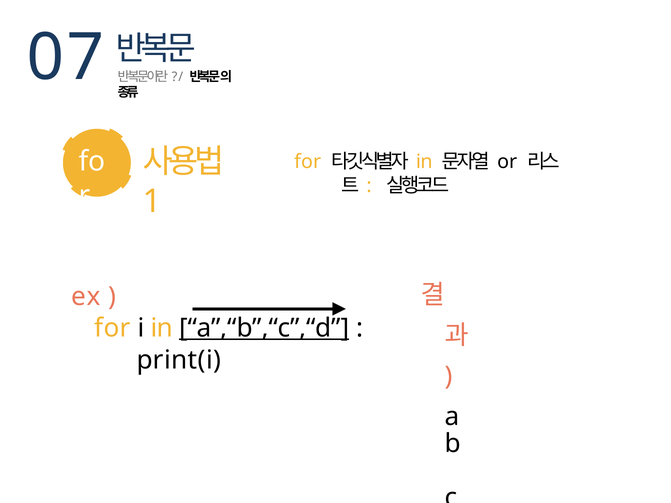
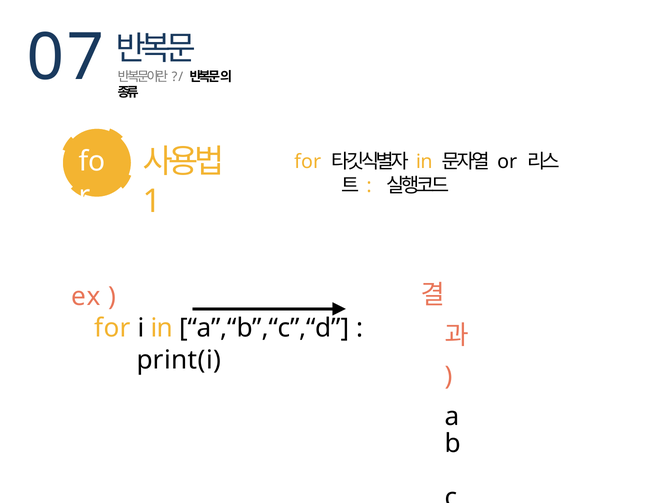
a”,“b”,“c”,“d underline: present -> none
